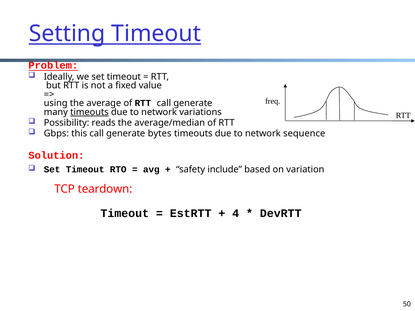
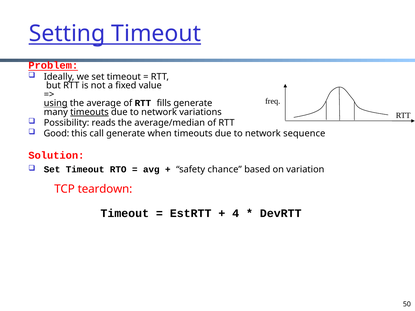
using underline: none -> present
RTT call: call -> fills
Gbps: Gbps -> Good
bytes: bytes -> when
include: include -> chance
